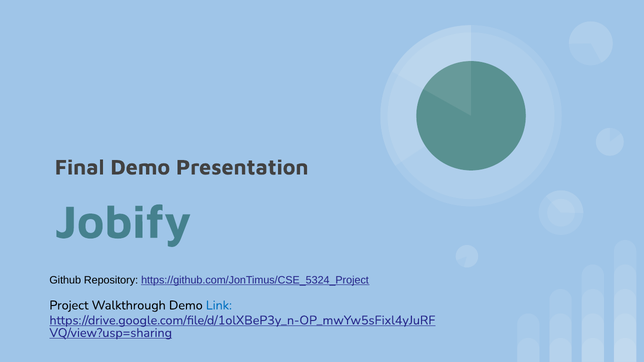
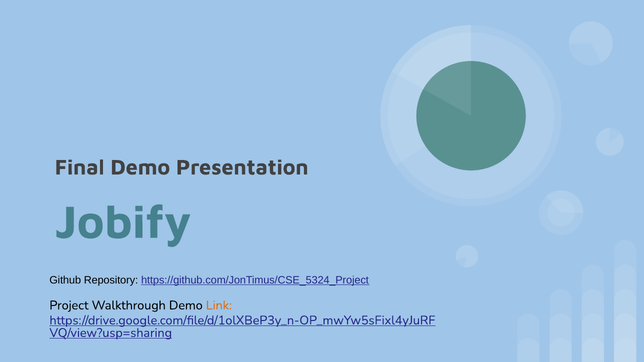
Link colour: blue -> orange
